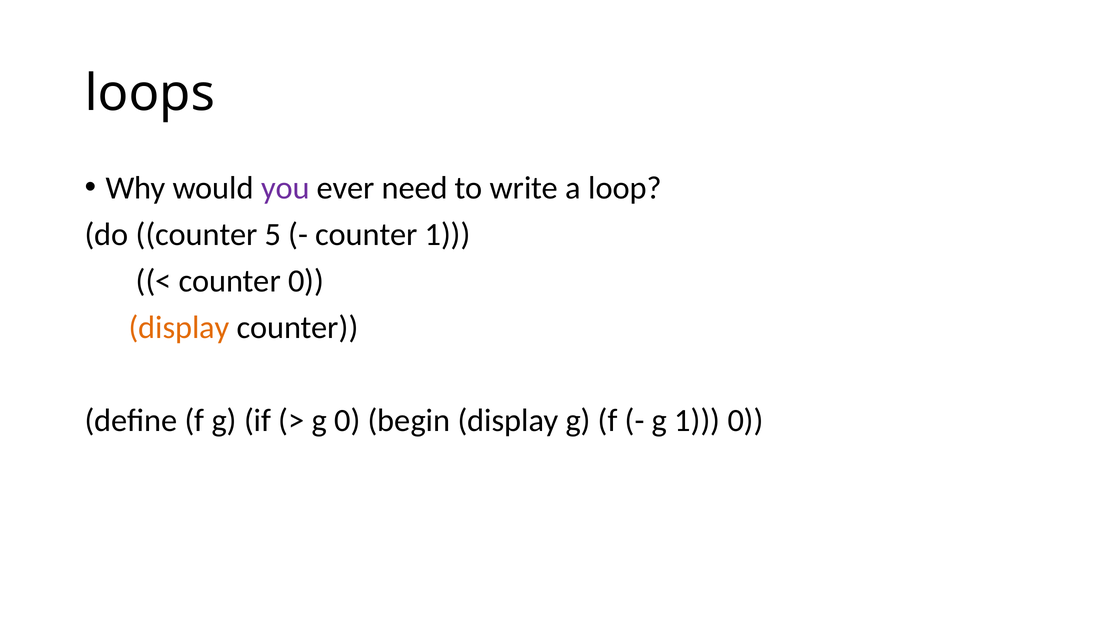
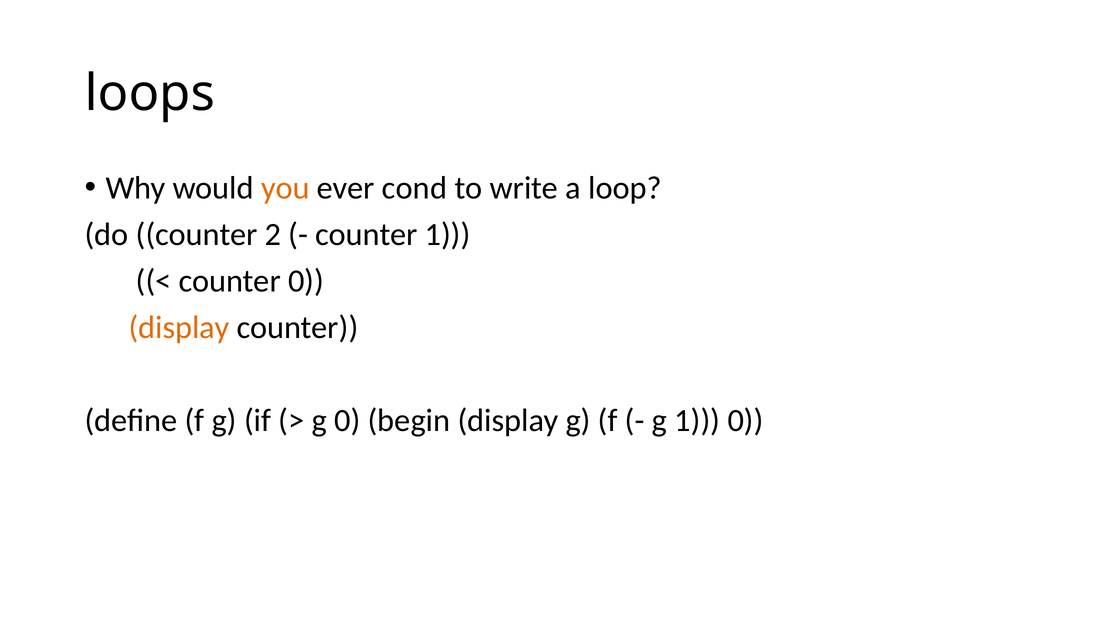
you colour: purple -> orange
need: need -> cond
5: 5 -> 2
